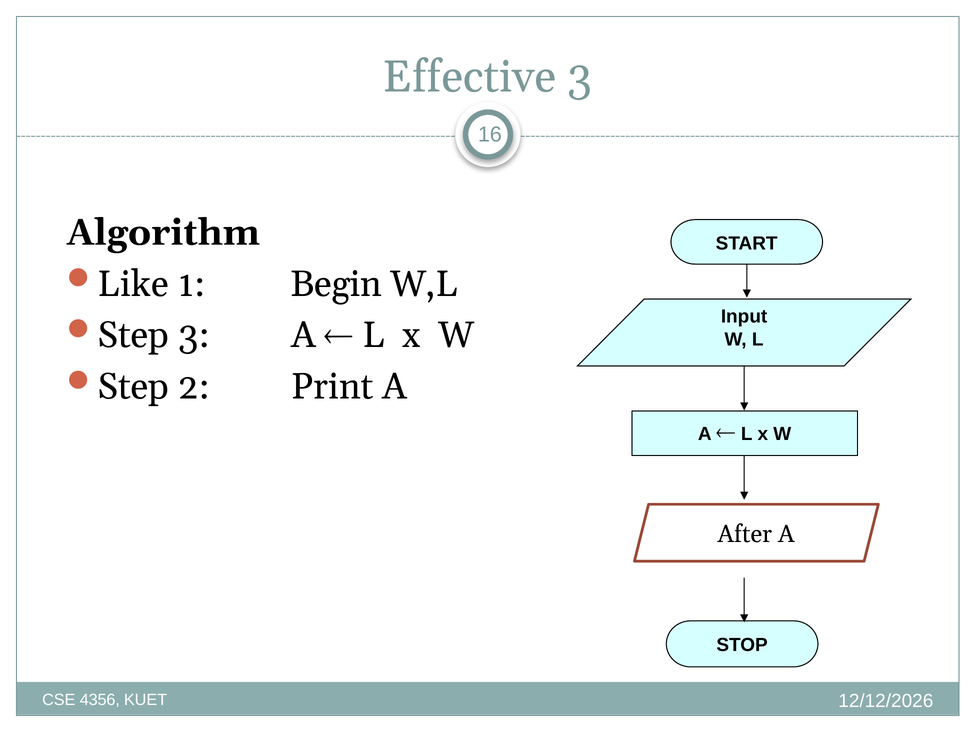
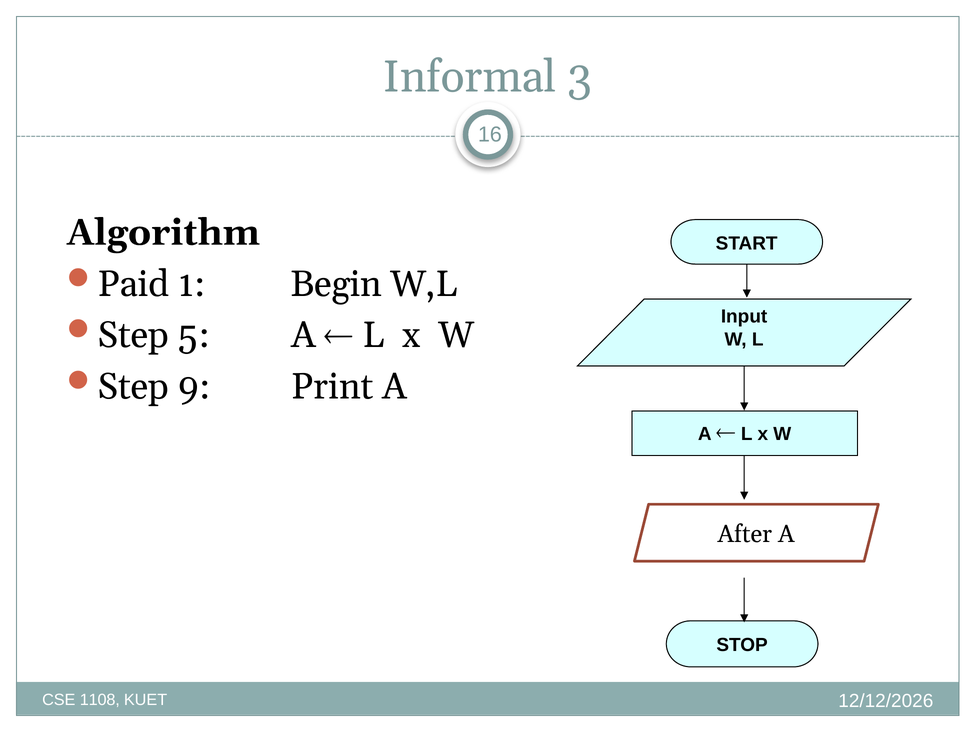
Effective: Effective -> Informal
Like: Like -> Paid
Step 3: 3 -> 5
2: 2 -> 9
4356: 4356 -> 1108
